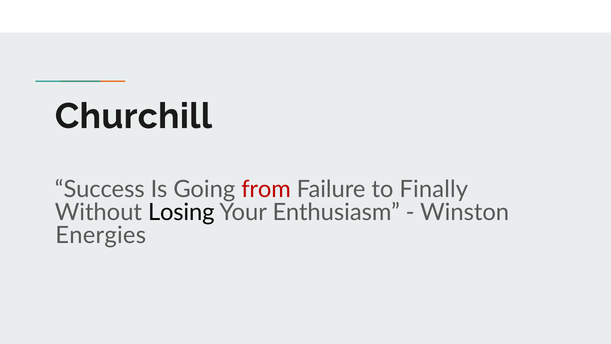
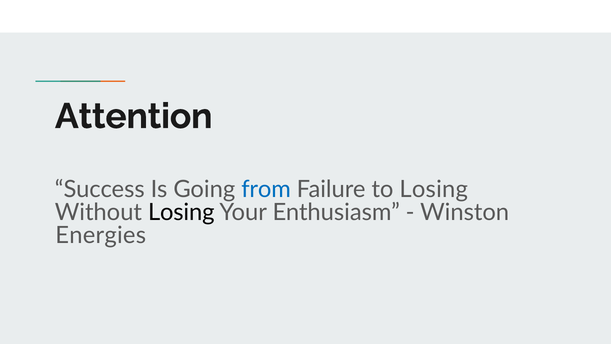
Churchill: Churchill -> Attention
from colour: red -> blue
to Finally: Finally -> Losing
